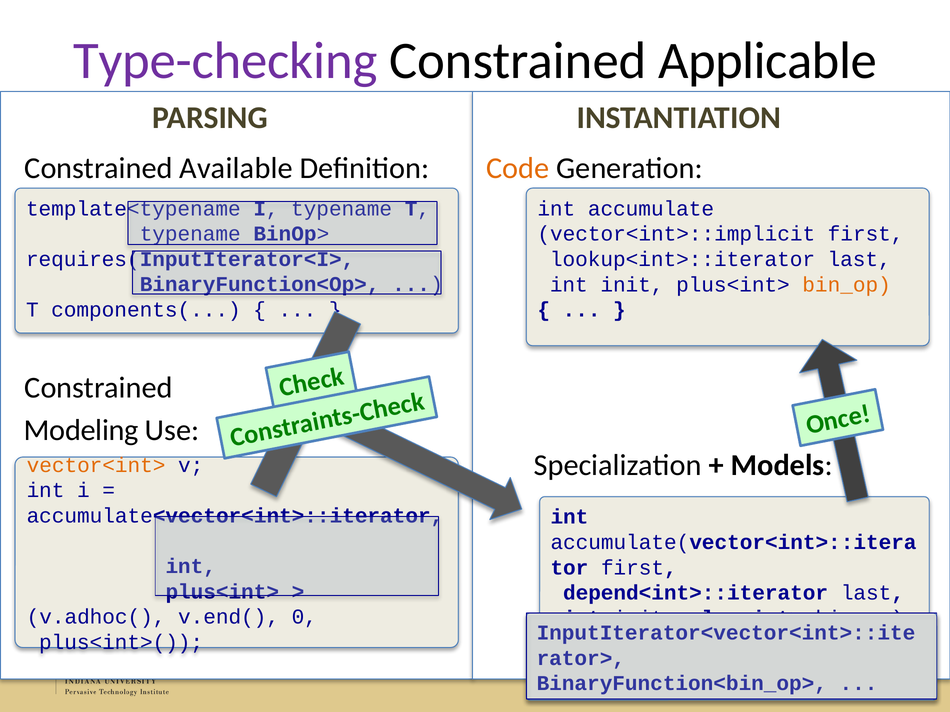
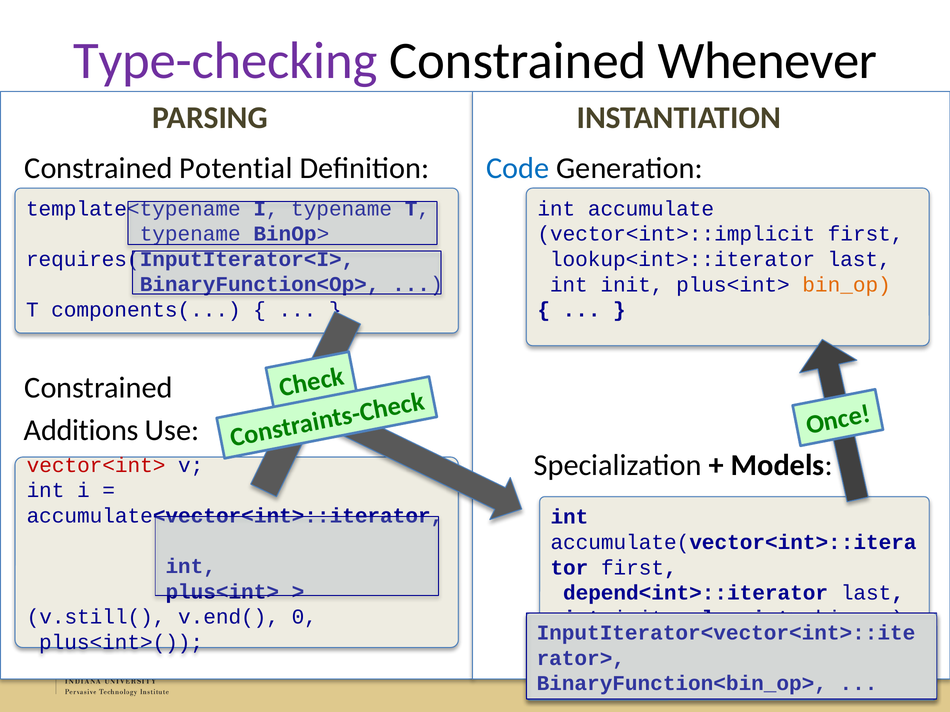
Applicable: Applicable -> Whenever
Available: Available -> Potential
Code colour: orange -> blue
Modeling: Modeling -> Additions
vector<int> colour: orange -> red
v.adhoc(: v.adhoc( -> v.still(
